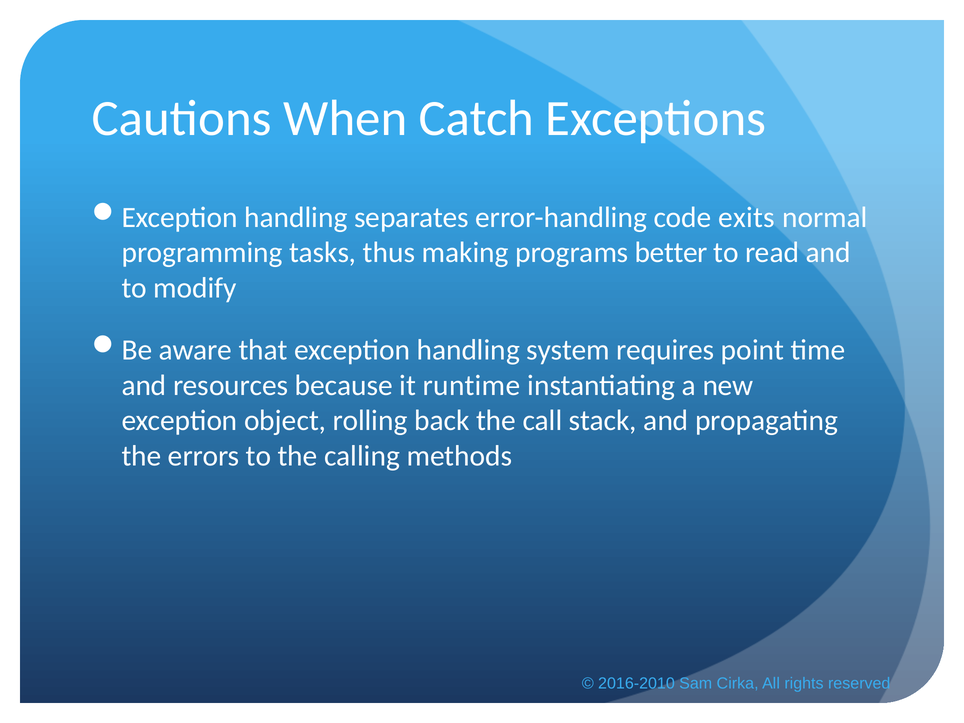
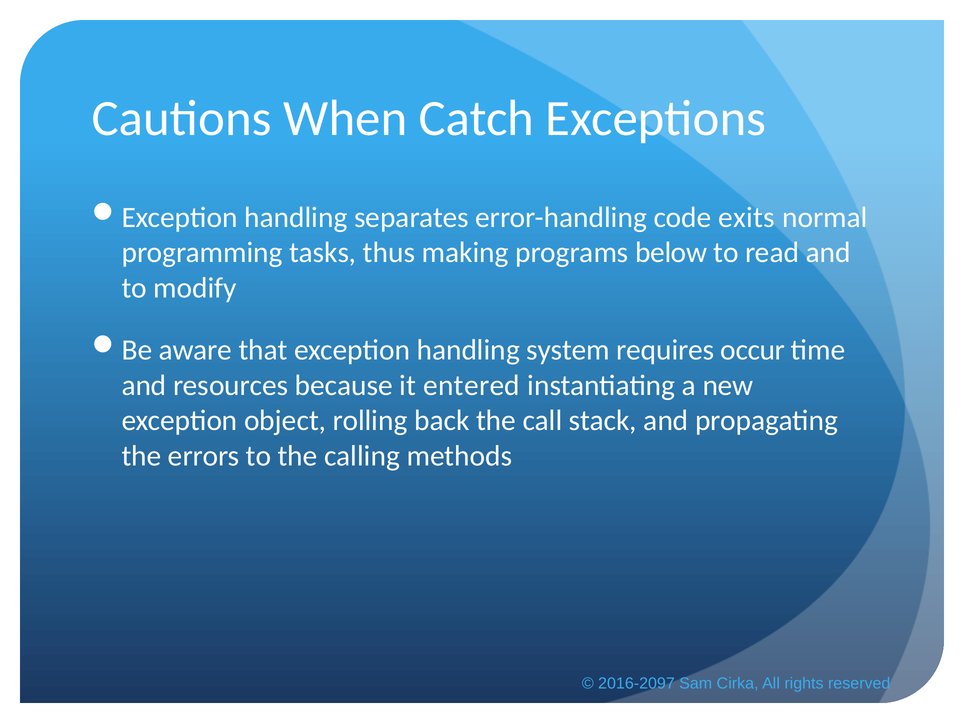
better: better -> below
point: point -> occur
runtime: runtime -> entered
2016-2010: 2016-2010 -> 2016-2097
